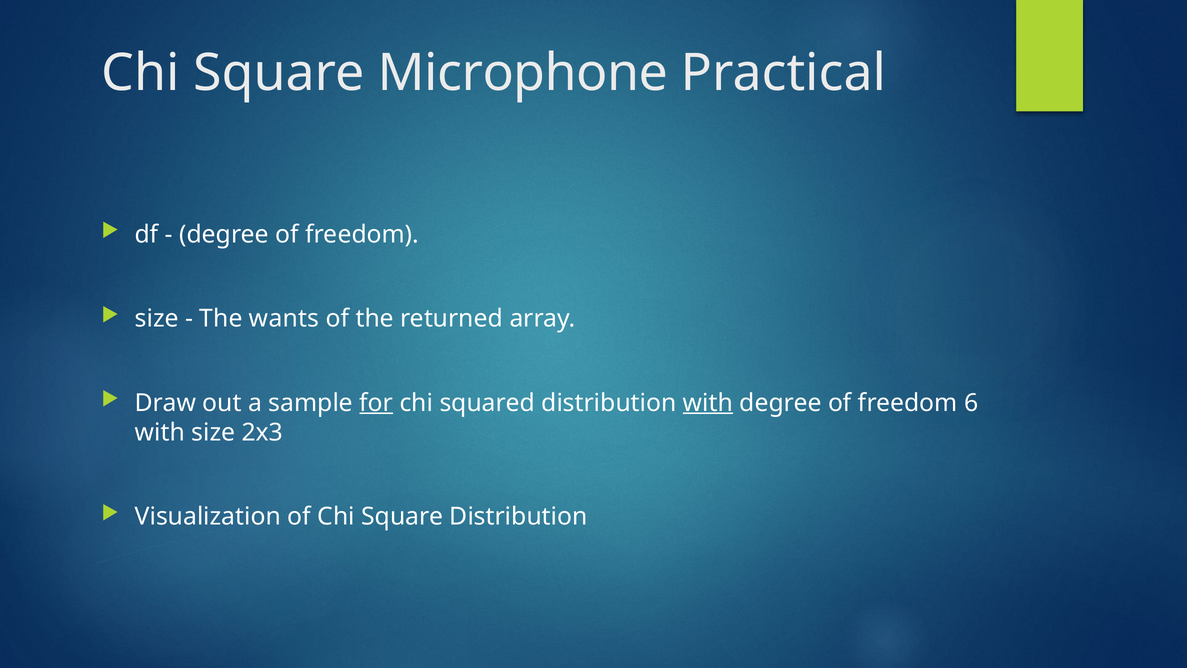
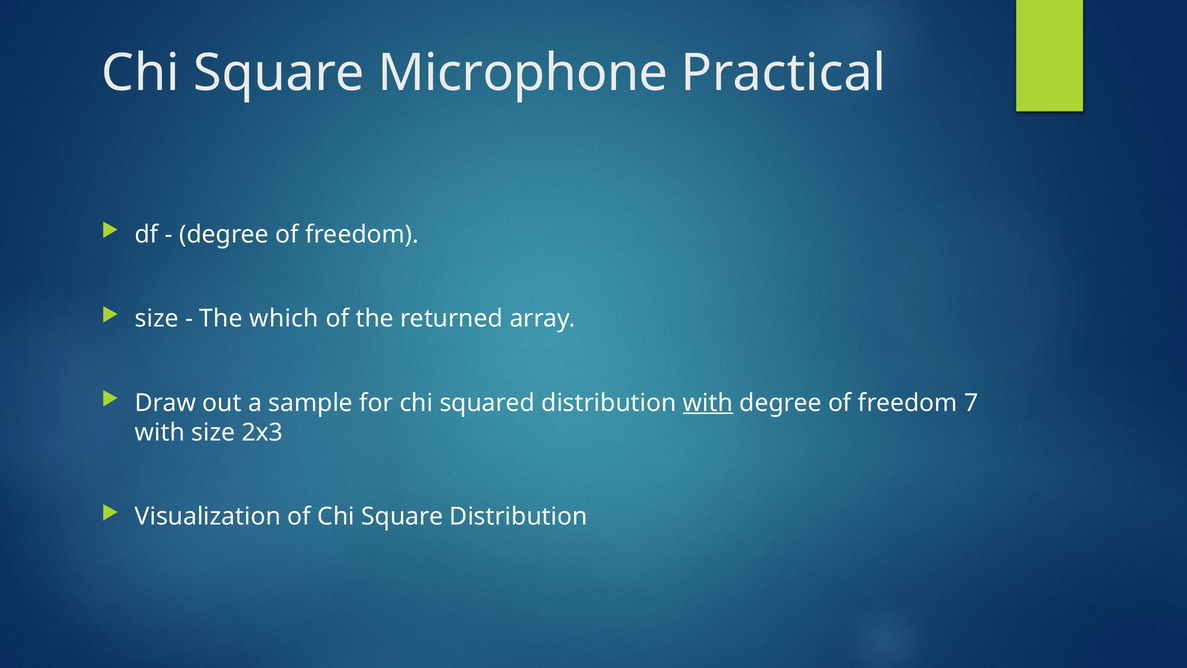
wants: wants -> which
for underline: present -> none
6: 6 -> 7
